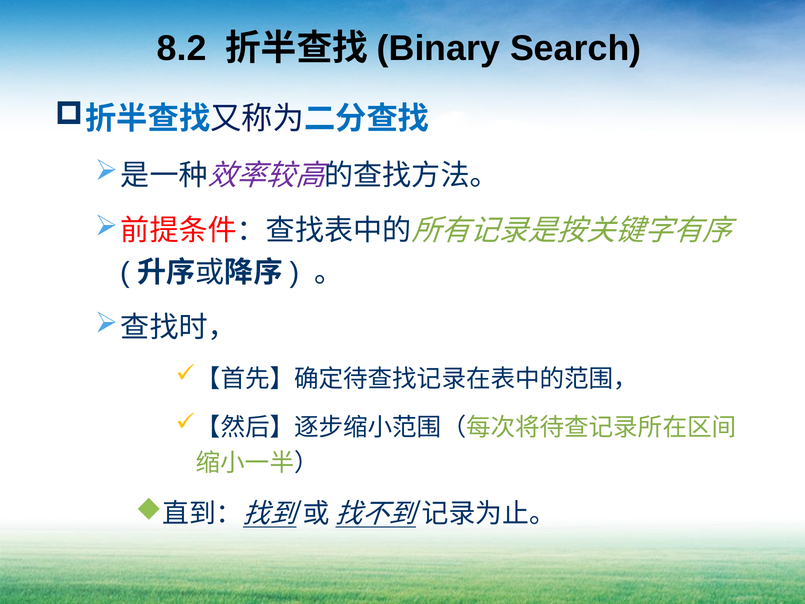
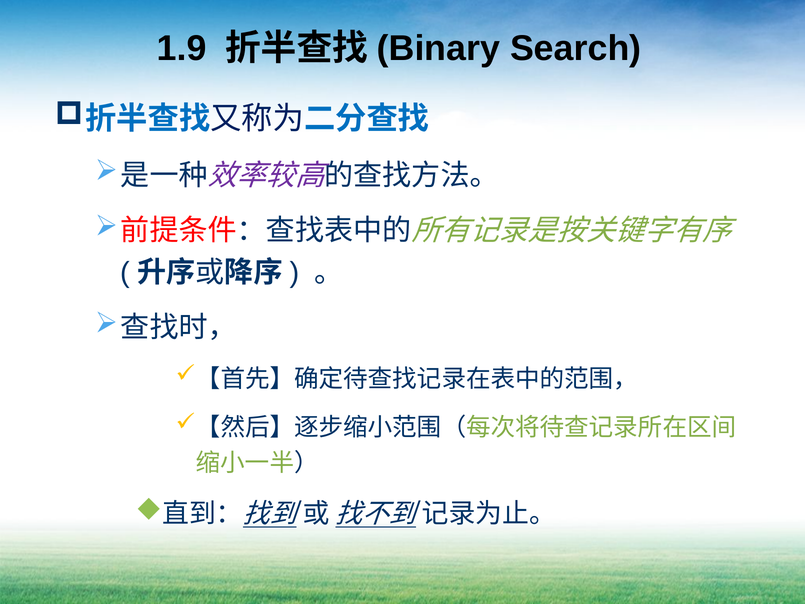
8.2: 8.2 -> 1.9
